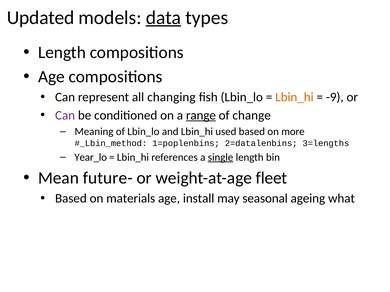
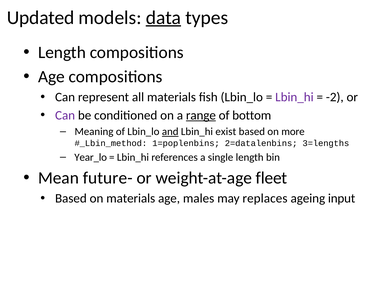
all changing: changing -> materials
Lbin_hi at (294, 97) colour: orange -> purple
-9: -9 -> -2
change: change -> bottom
and underline: none -> present
used: used -> exist
single underline: present -> none
install: install -> males
seasonal: seasonal -> replaces
what: what -> input
